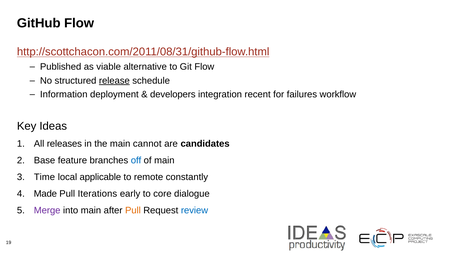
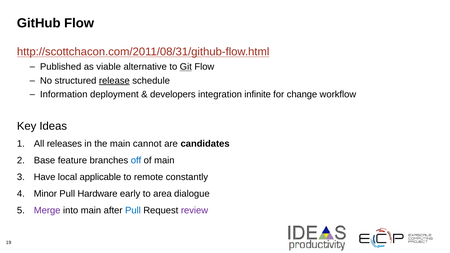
Git underline: none -> present
recent: recent -> infinite
failures: failures -> change
Time: Time -> Have
Made: Made -> Minor
Iterations: Iterations -> Hardware
core: core -> area
Pull at (133, 211) colour: orange -> blue
review colour: blue -> purple
